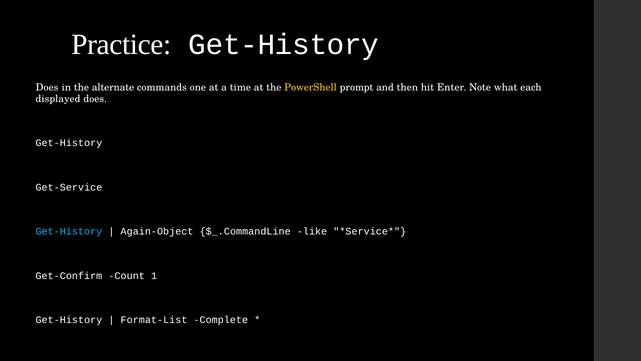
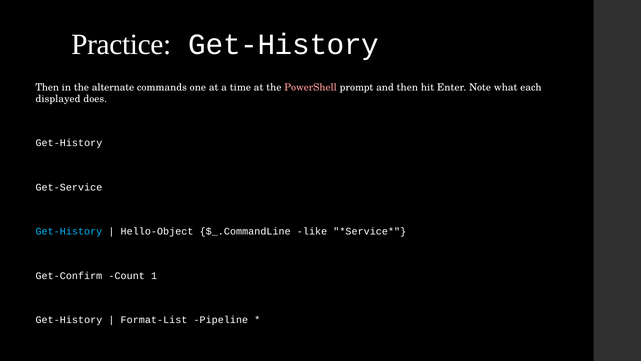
Does at (47, 87): Does -> Then
PowerShell colour: yellow -> pink
Again-Object: Again-Object -> Hello-Object
Complete: Complete -> Pipeline
